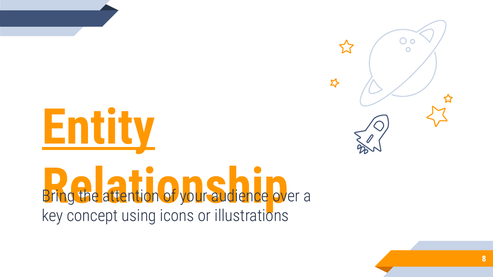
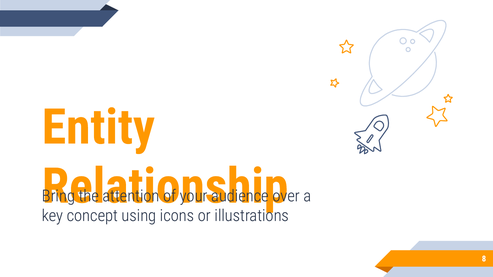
Entity underline: present -> none
